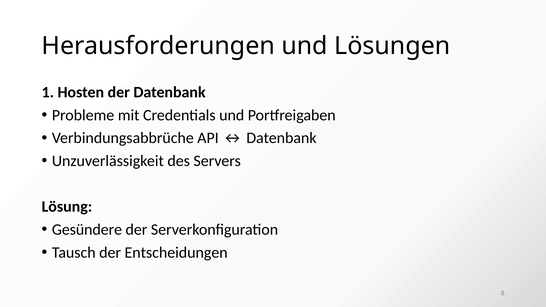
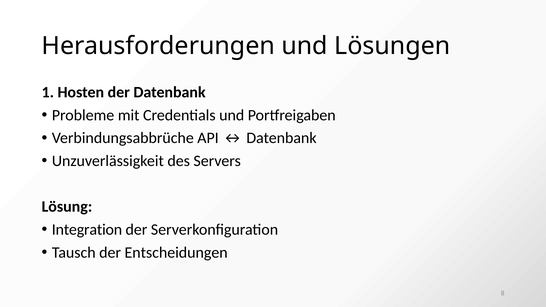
Gesündere: Gesündere -> Integration
